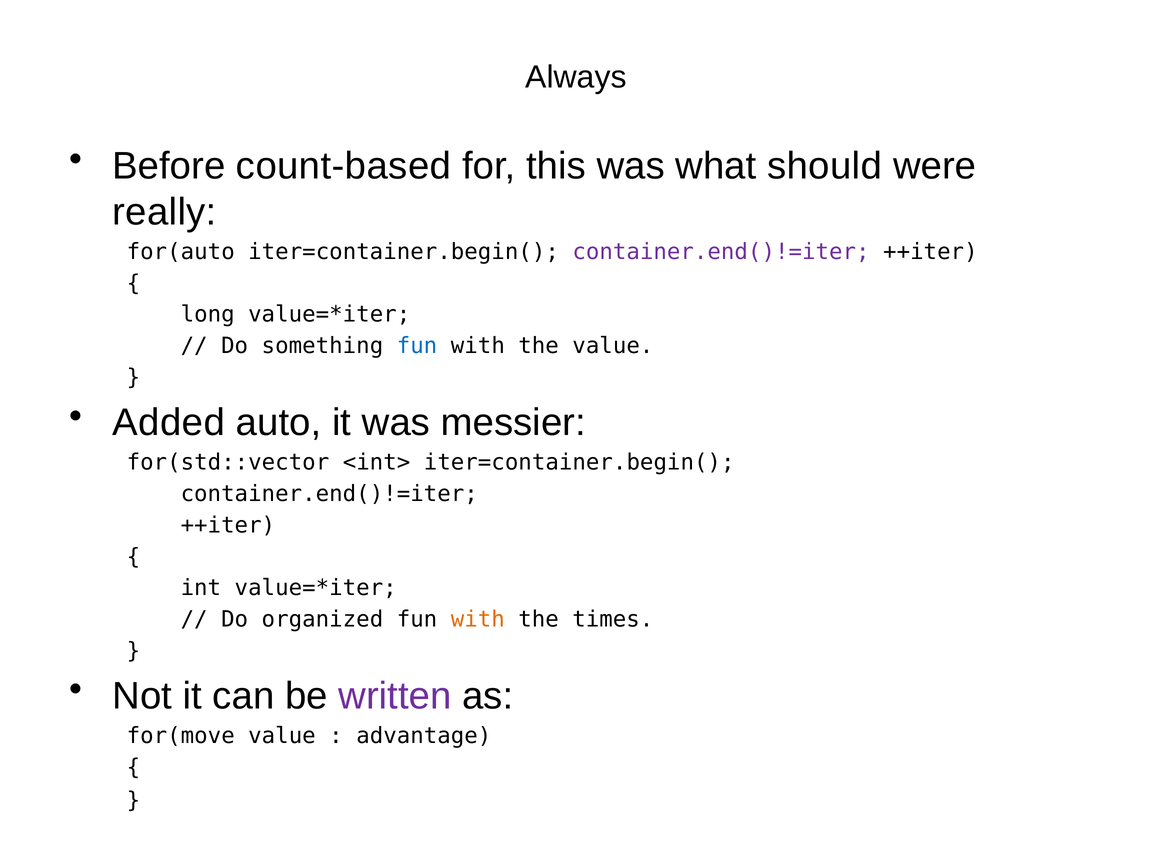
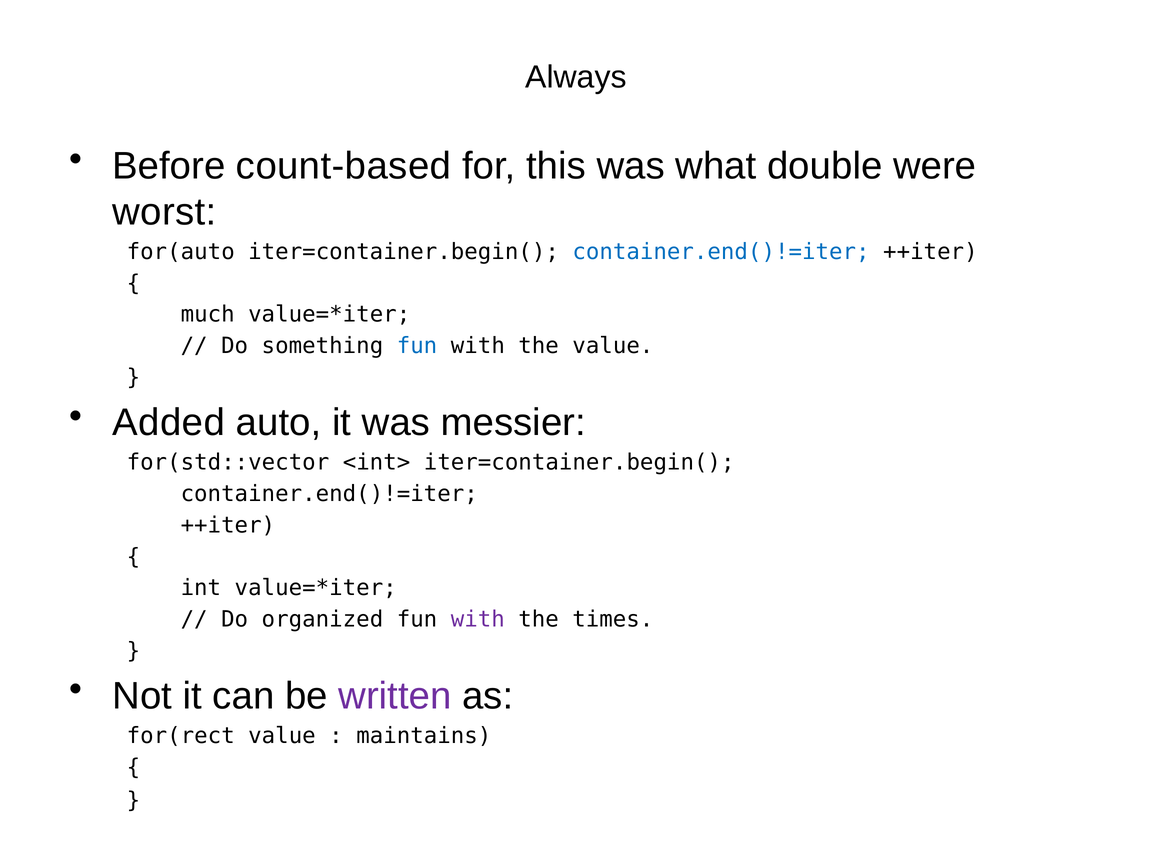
should: should -> double
really: really -> worst
container.end()!=iter at (721, 252) colour: purple -> blue
long: long -> much
with at (478, 619) colour: orange -> purple
for(move: for(move -> for(rect
advantage: advantage -> maintains
